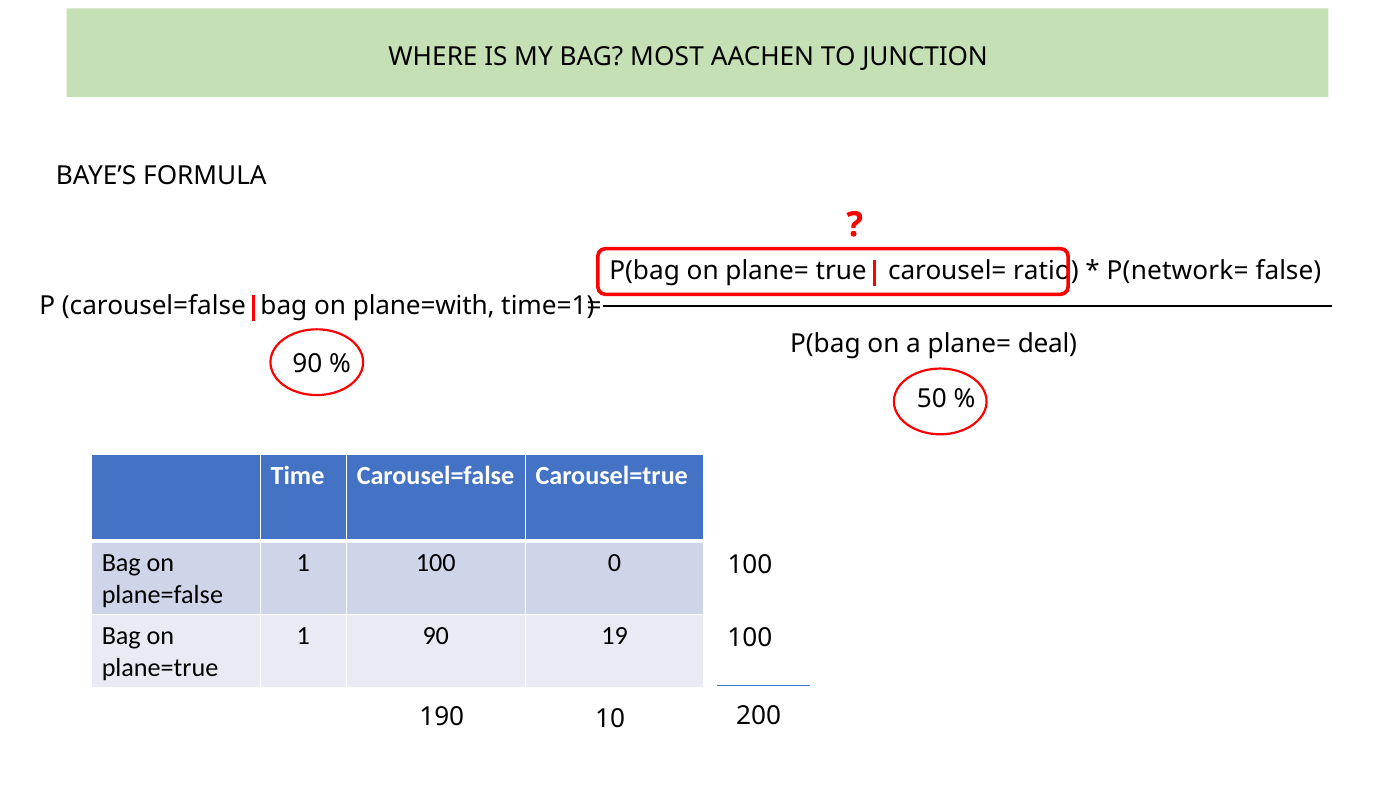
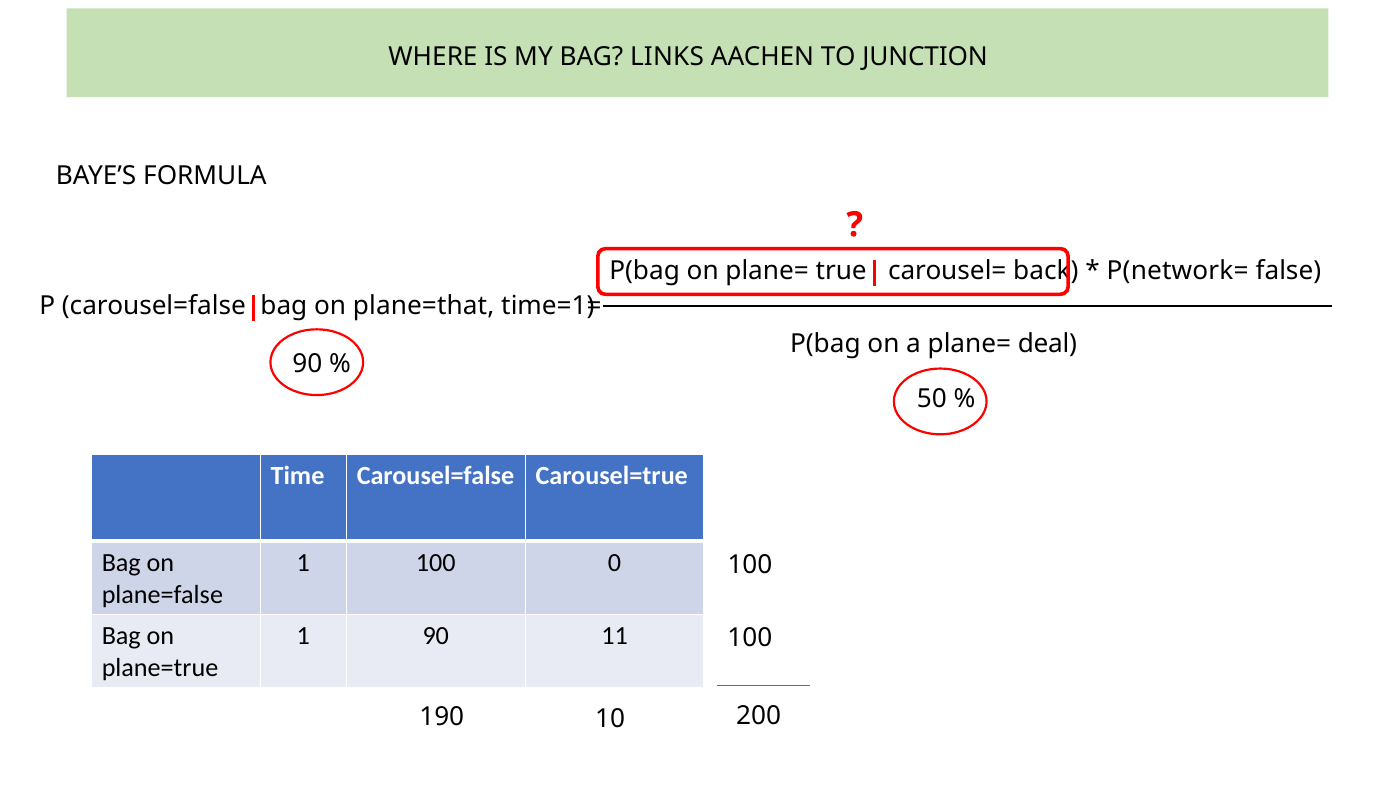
MOST: MOST -> LINKS
ratio: ratio -> back
plane=with: plane=with -> plane=that
19: 19 -> 11
